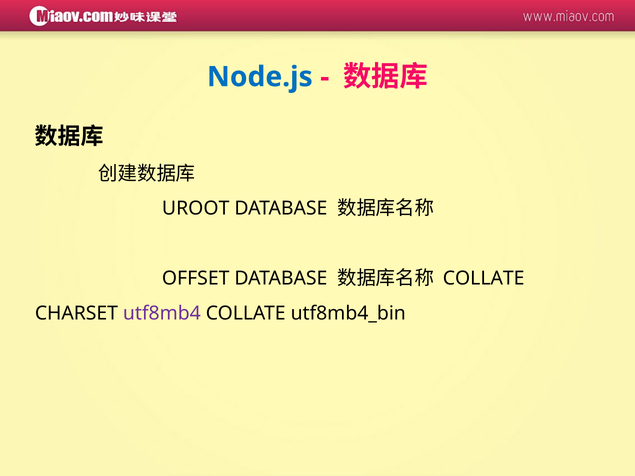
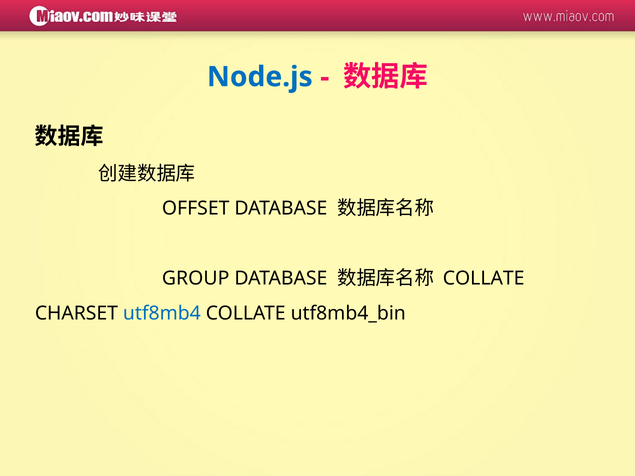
UROOT: UROOT -> OFFSET
OFFSET: OFFSET -> GROUP
utf8mb4 colour: purple -> blue
